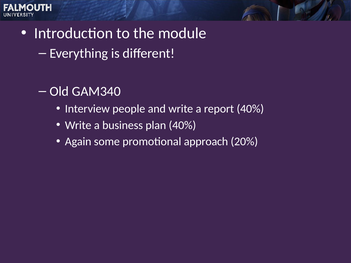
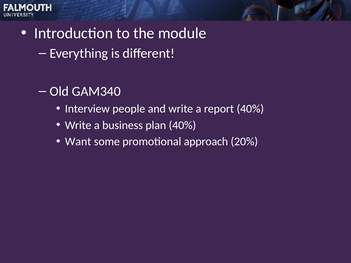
Again: Again -> Want
